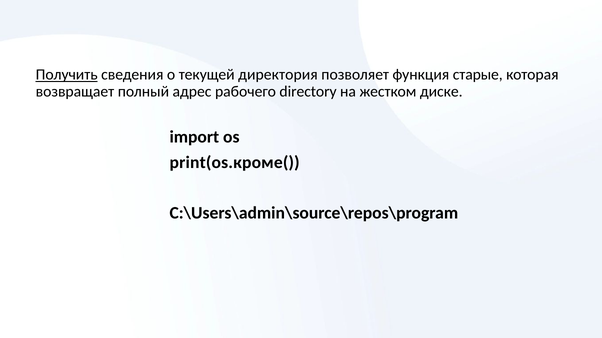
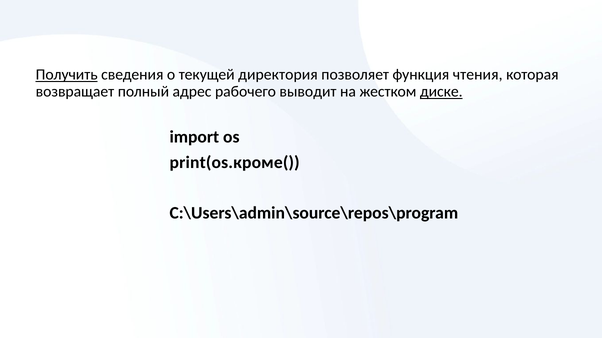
старые: старые -> чтения
directory: directory -> выводит
диске underline: none -> present
